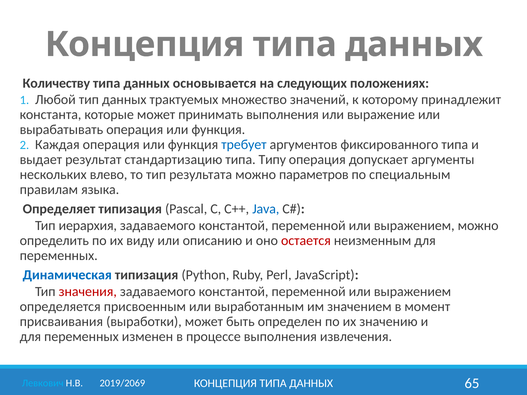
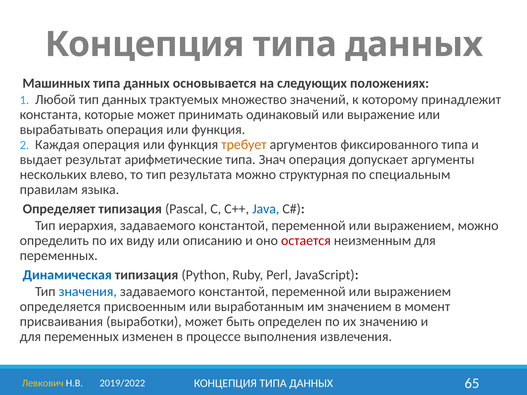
Количеству: Количеству -> Машинных
принимать выполнения: выполнения -> одинаковый
требует colour: blue -> orange
стандартизацию: стандартизацию -> арифметические
Типу: Типу -> Знач
параметров: параметров -> структурная
значения colour: red -> blue
Левкович colour: light blue -> yellow
2019/2069: 2019/2069 -> 2019/2022
